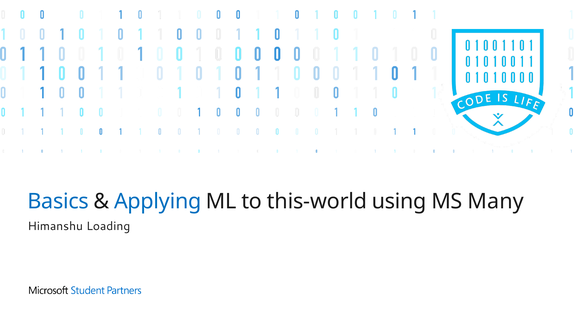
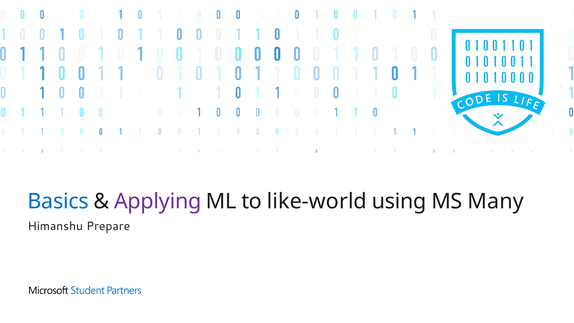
Applying colour: blue -> purple
this-world: this-world -> like-world
Loading: Loading -> Prepare
